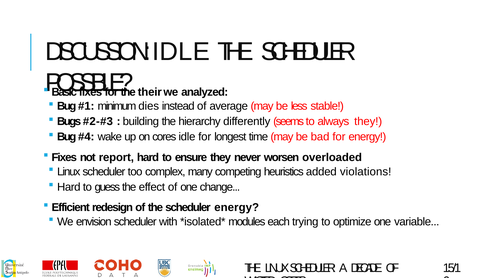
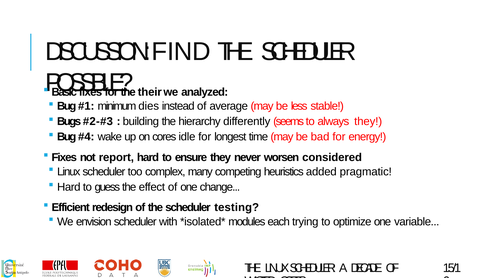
DISCUSSION IDLE: IDLE -> FIND
overloaded: overloaded -> considered
violations: violations -> pragmatic
scheduler energy: energy -> testing
